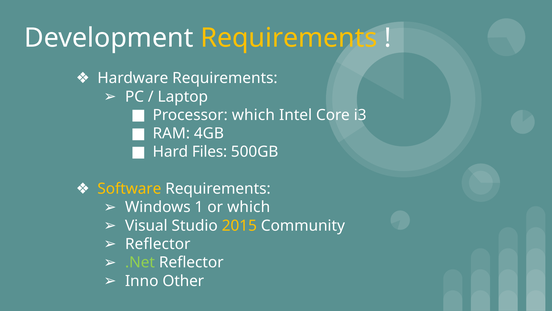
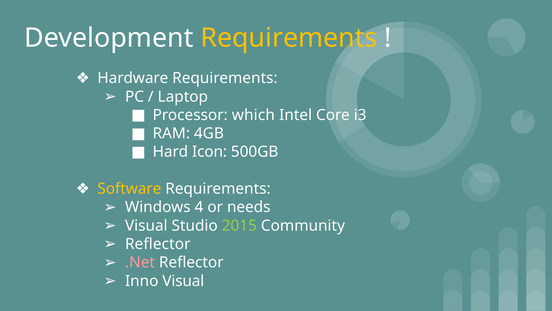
Files: Files -> Icon
1: 1 -> 4
or which: which -> needs
2015 colour: yellow -> light green
.Net colour: light green -> pink
Inno Other: Other -> Visual
